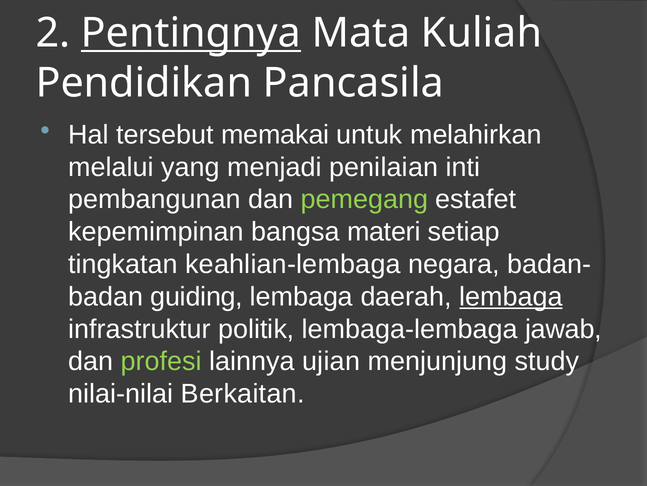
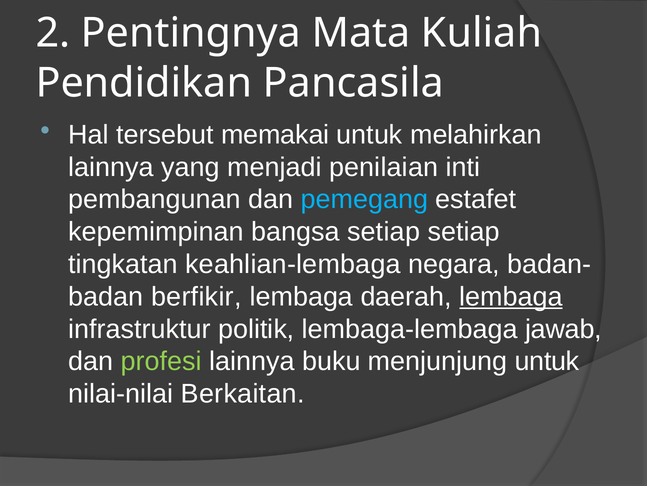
Pentingnya underline: present -> none
melalui at (111, 167): melalui -> lainnya
pemegang colour: light green -> light blue
bangsa materi: materi -> setiap
guiding: guiding -> berfikir
ujian: ujian -> buku
menjunjung study: study -> untuk
